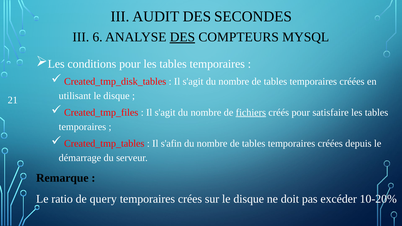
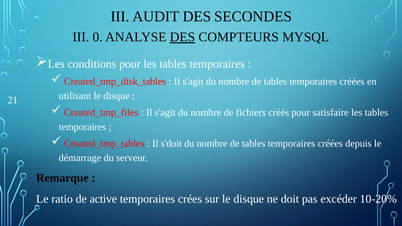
6: 6 -> 0
fichiers underline: present -> none
s'afin: s'afin -> s'doit
query: query -> active
